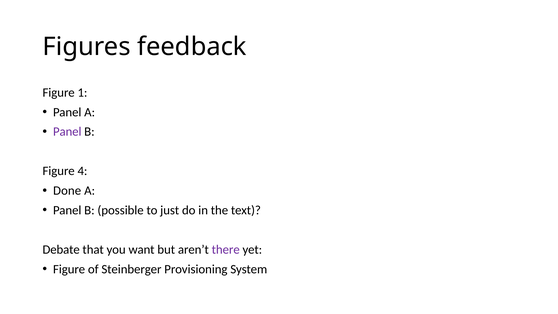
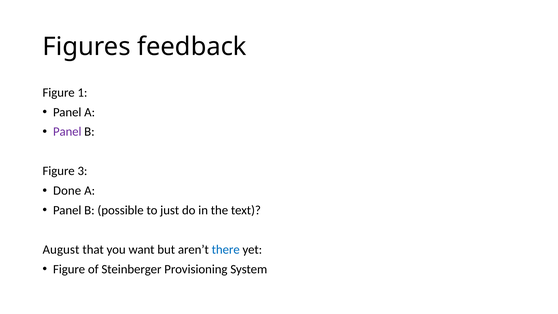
4: 4 -> 3
Debate: Debate -> August
there colour: purple -> blue
